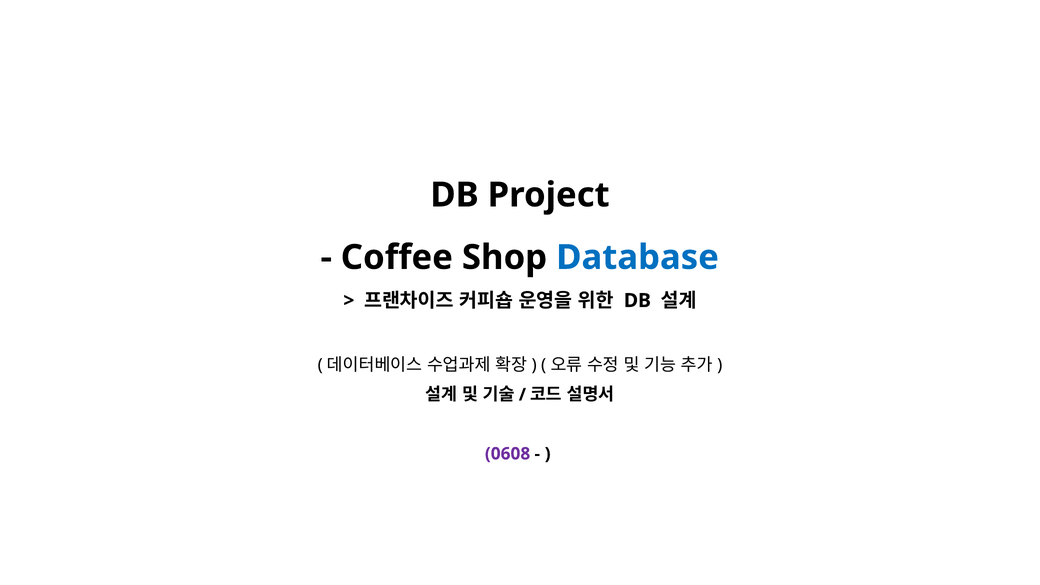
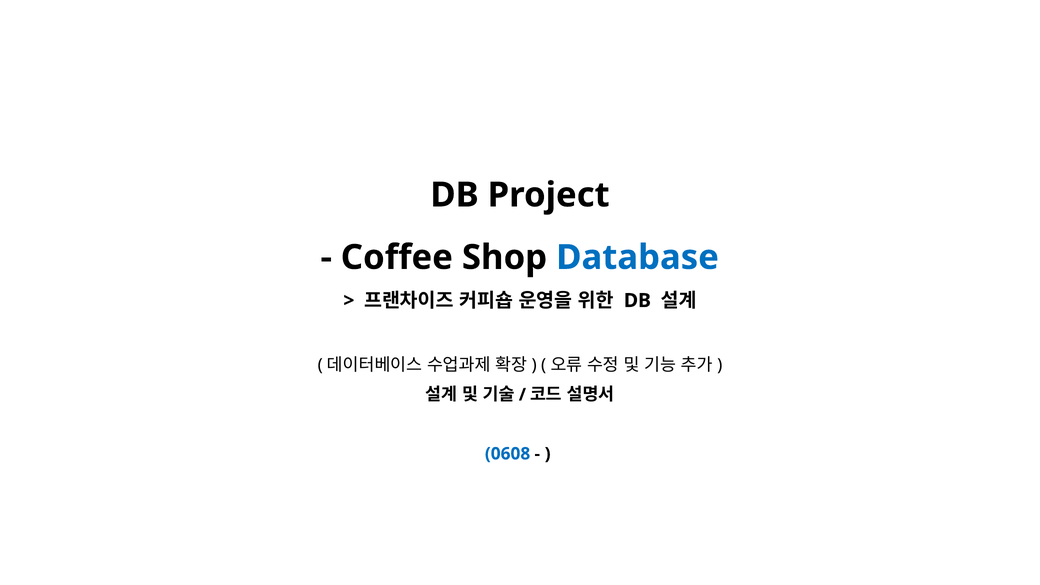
0608 colour: purple -> blue
